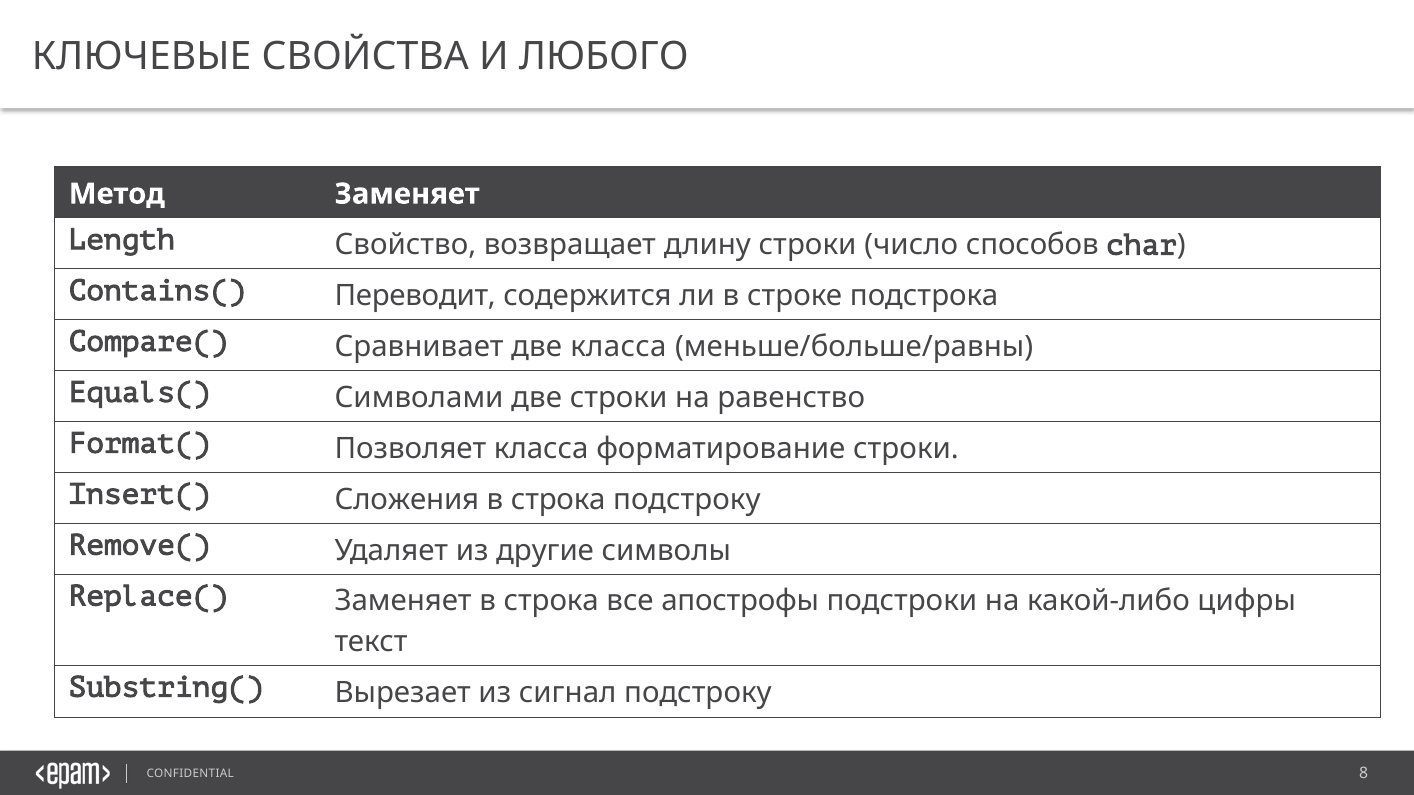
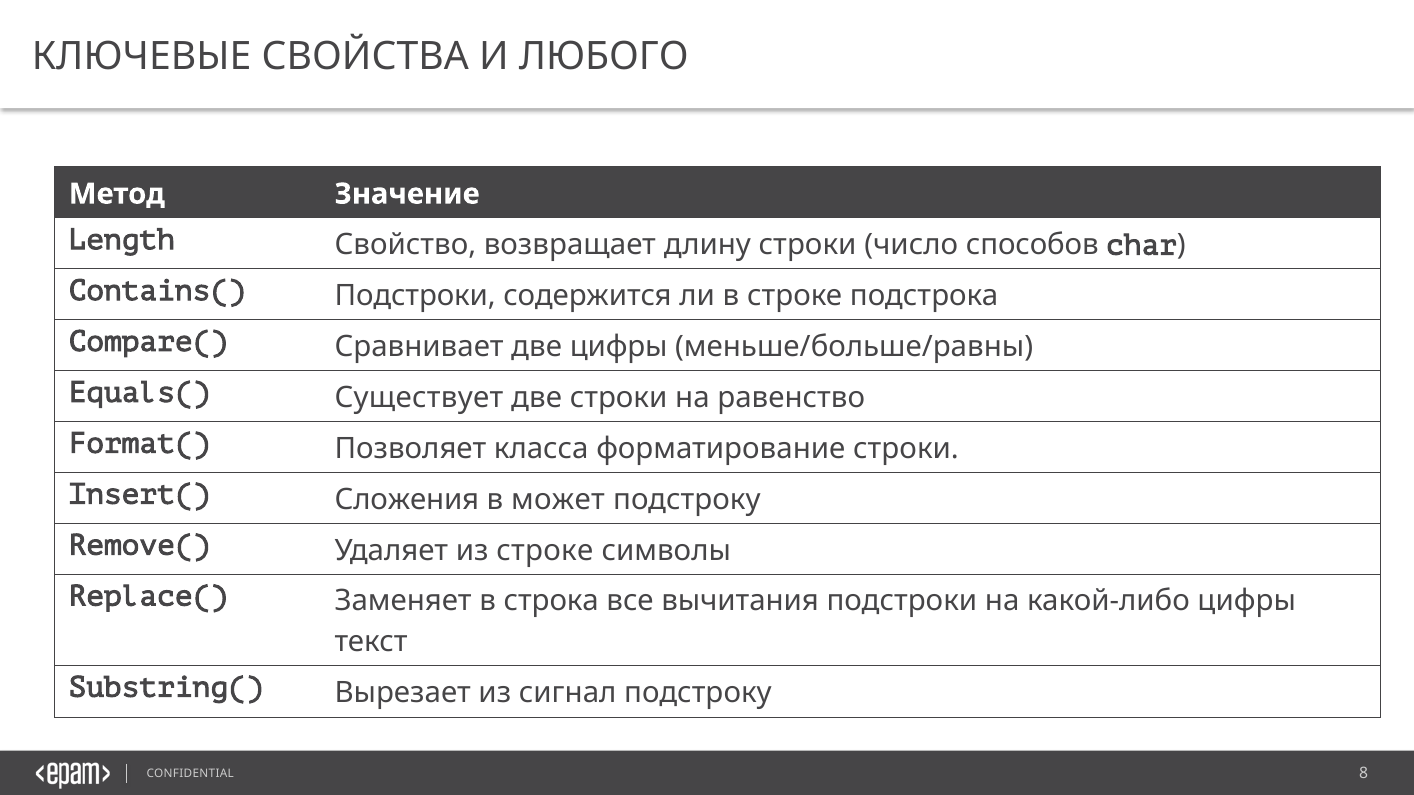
Метод Заменяет: Заменяет -> Значение
Contains( Переводит: Переводит -> Подстроки
две класса: класса -> цифры
Символами: Символами -> Существует
строка at (558, 500): строка -> может
из другие: другие -> строке
апострофы: апострофы -> вычитания
